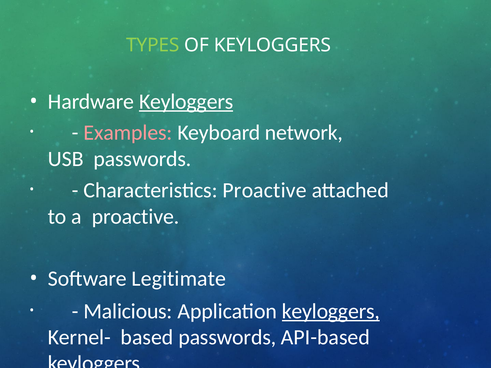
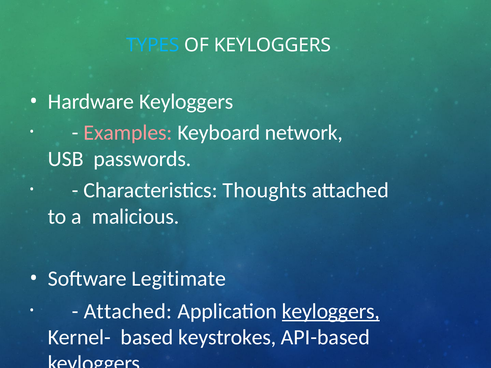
TYPES colour: light green -> light blue
Keyloggers at (186, 102) underline: present -> none
Characteristics Proactive: Proactive -> Thoughts
a proactive: proactive -> malicious
Malicious at (128, 311): Malicious -> Attached
based passwords: passwords -> keystrokes
